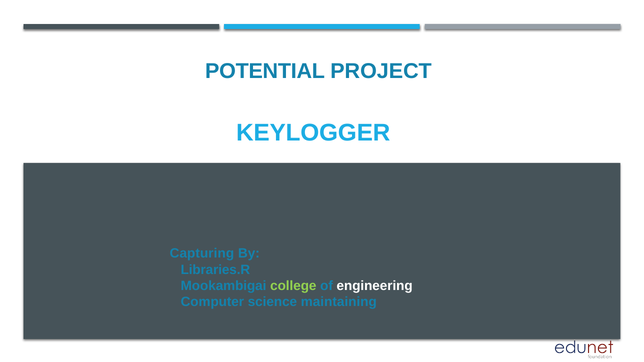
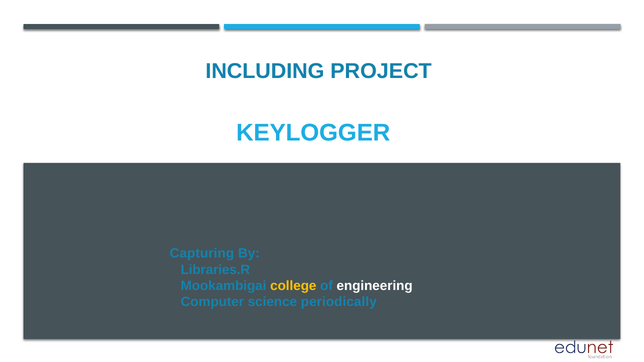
POTENTIAL: POTENTIAL -> INCLUDING
college colour: light green -> yellow
maintaining: maintaining -> periodically
